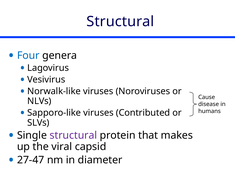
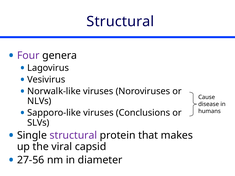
Four colour: blue -> purple
Contributed: Contributed -> Conclusions
27-47: 27-47 -> 27-56
